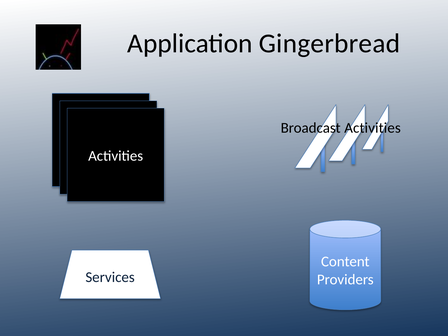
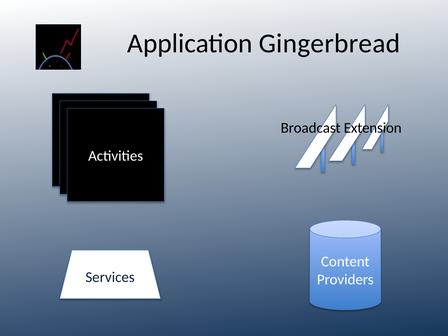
Broadcast Activities: Activities -> Extension
